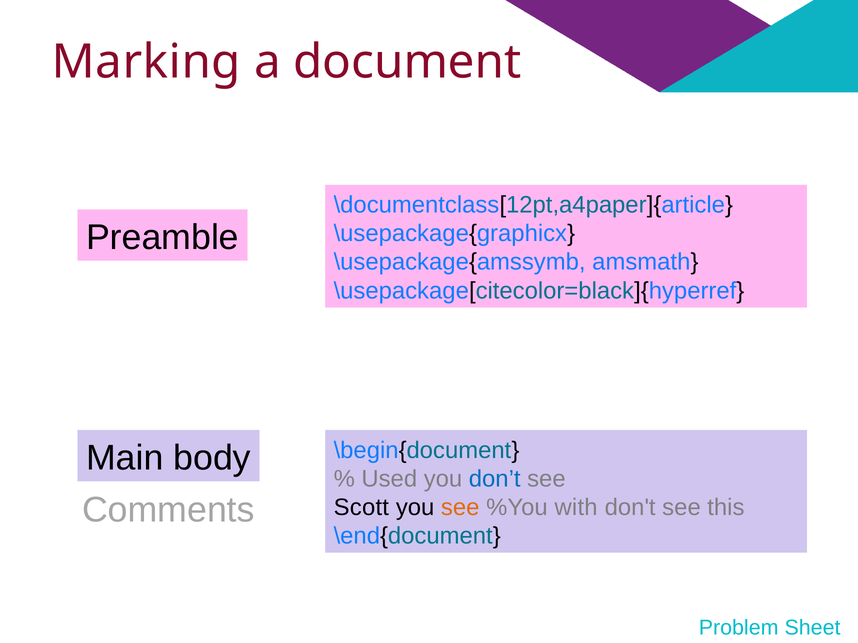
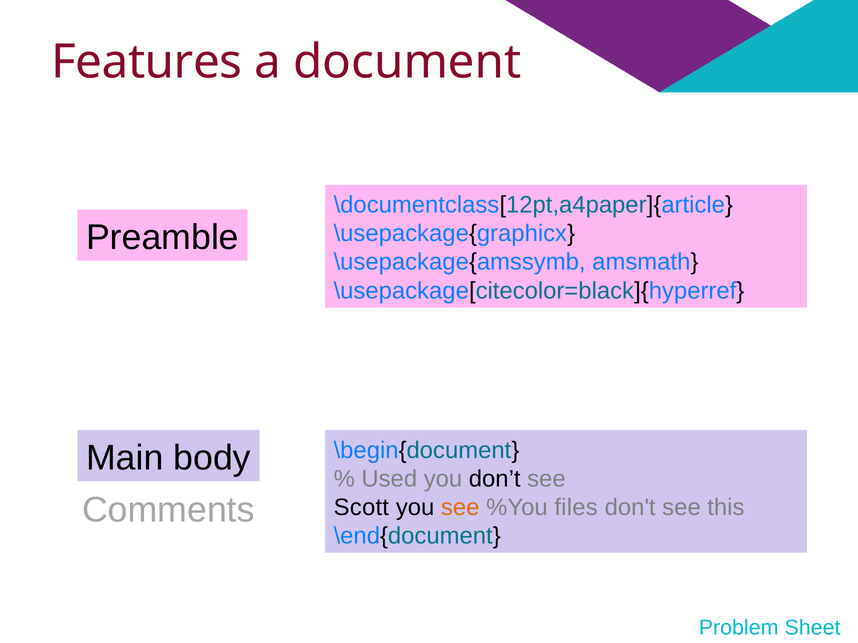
Marking: Marking -> Features
don’t colour: blue -> black
with: with -> files
